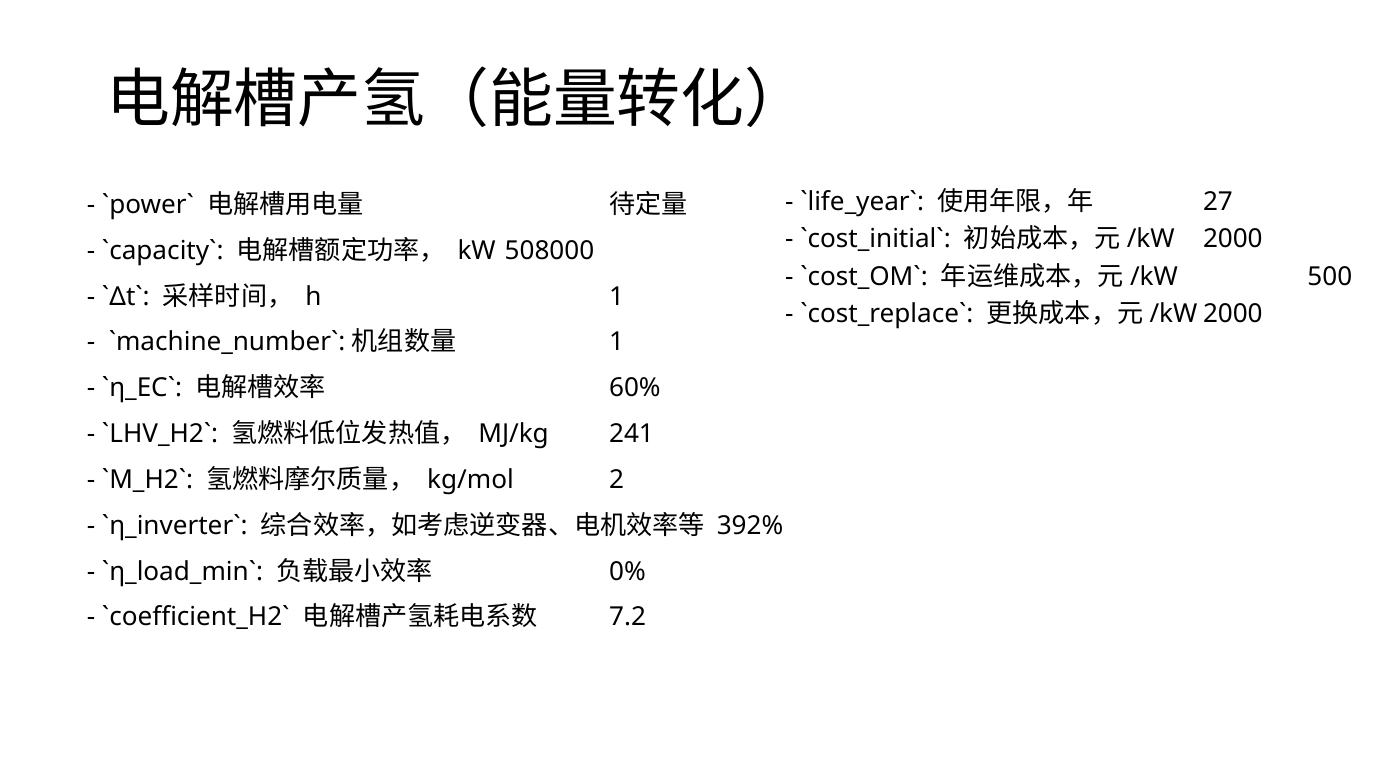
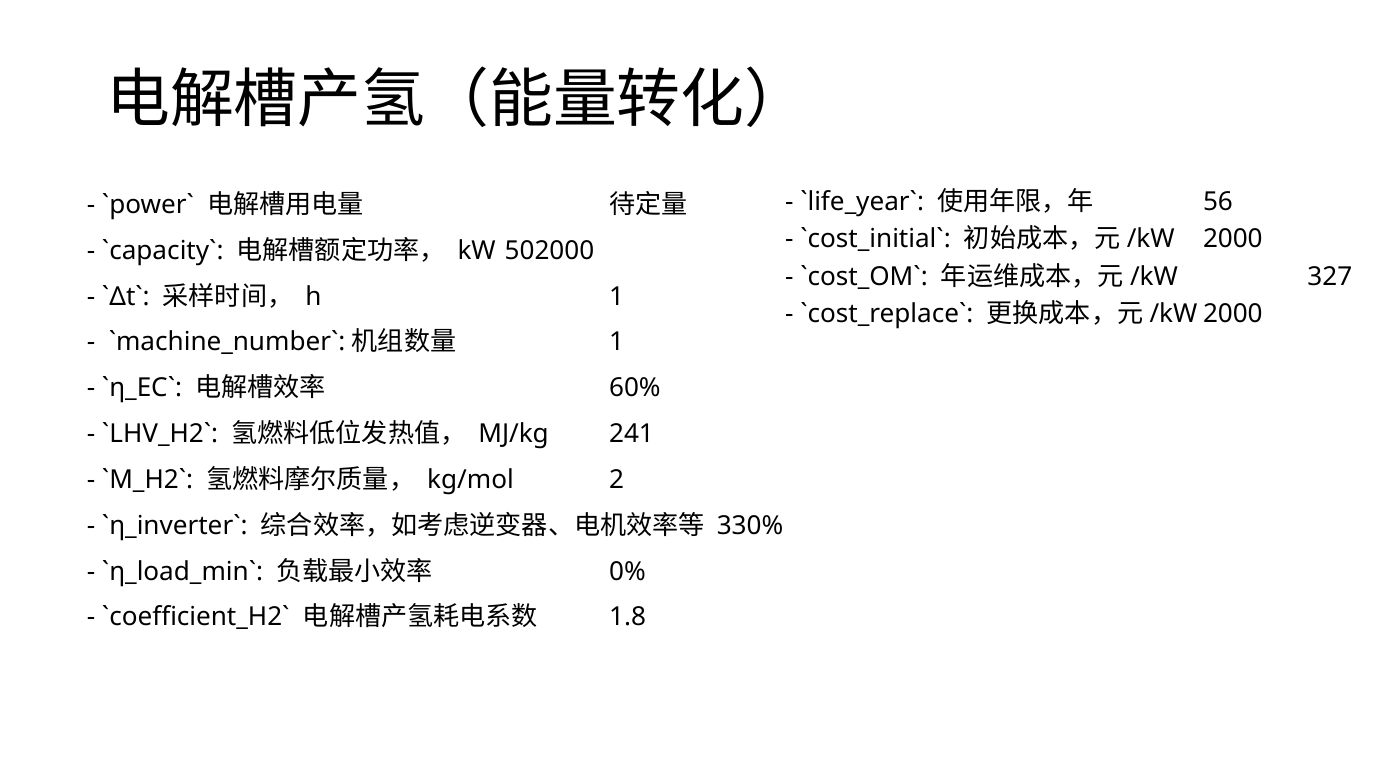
27: 27 -> 56
508000: 508000 -> 502000
500: 500 -> 327
392%: 392% -> 330%
7.2: 7.2 -> 1.8
